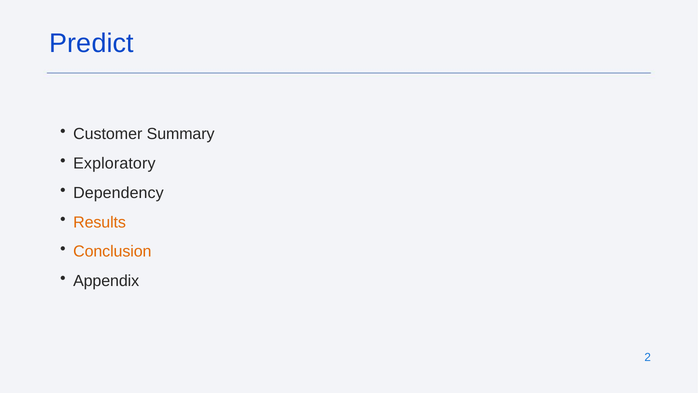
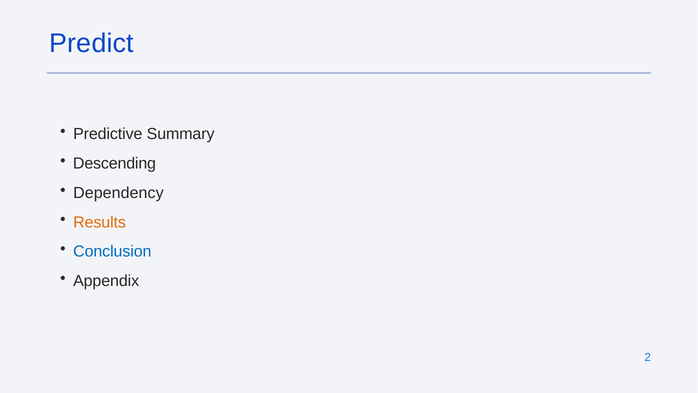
Customer: Customer -> Predictive
Exploratory: Exploratory -> Descending
Conclusion colour: orange -> blue
